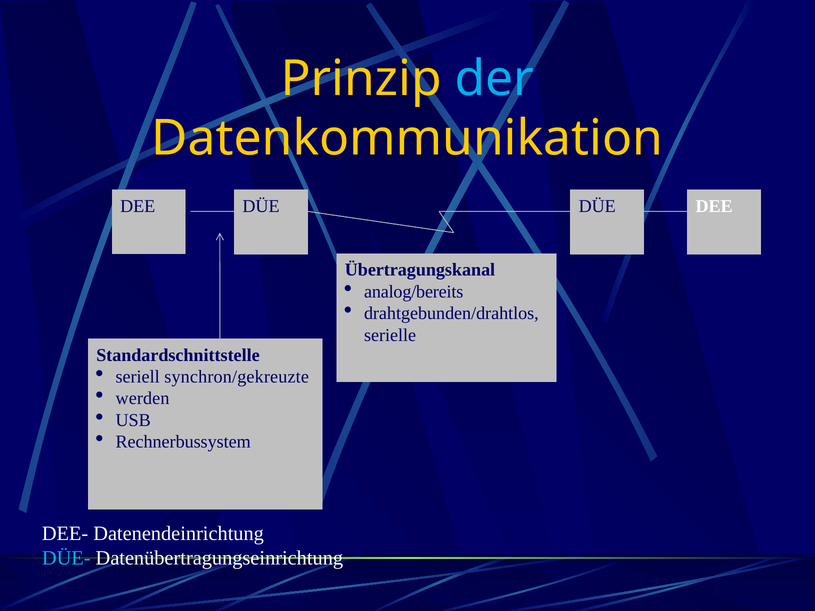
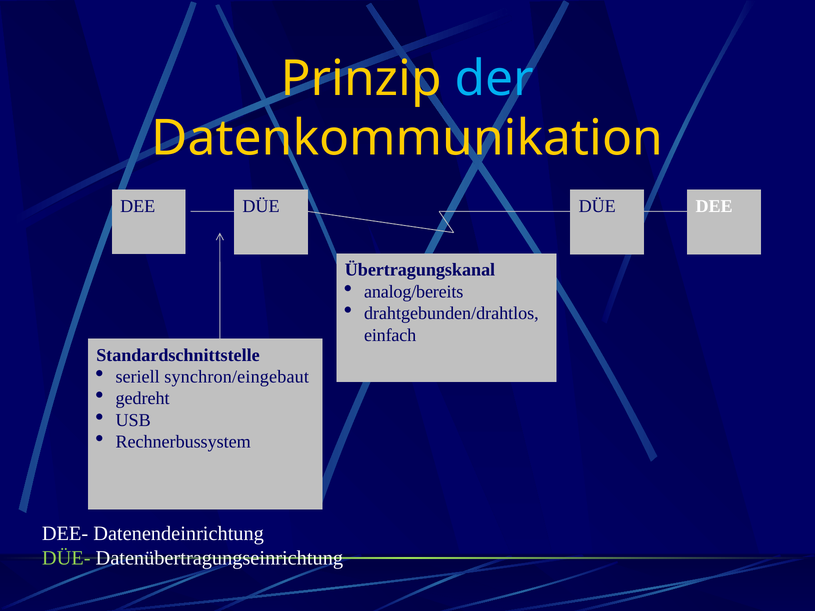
serielle: serielle -> einfach
synchron/gekreuzte: synchron/gekreuzte -> synchron/eingebaut
werden: werden -> gedreht
DÜE- colour: light blue -> light green
